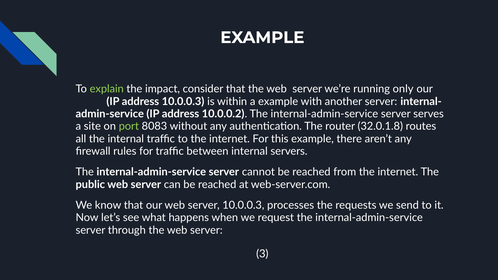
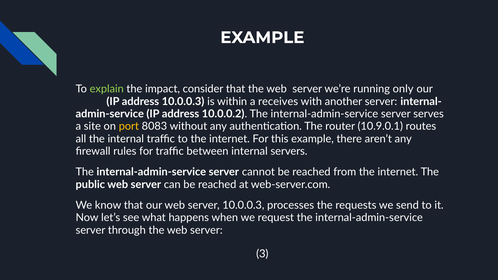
a example: example -> receives
port colour: light green -> yellow
32.0.1.8: 32.0.1.8 -> 10.9.0.1
